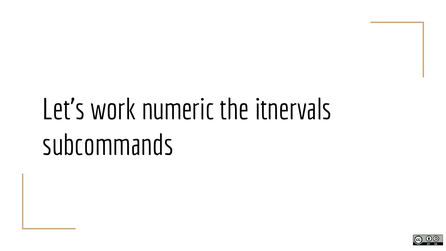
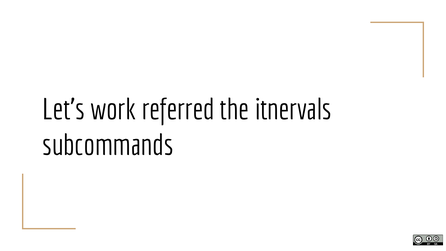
numeric: numeric -> referred
